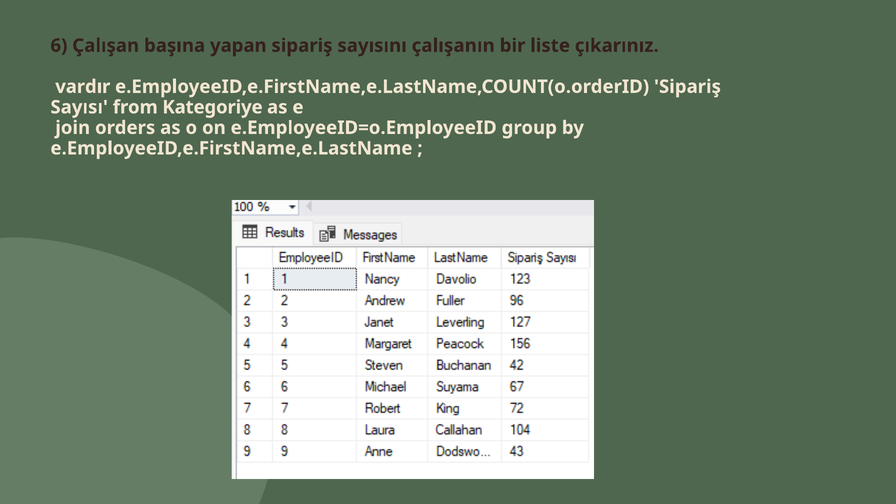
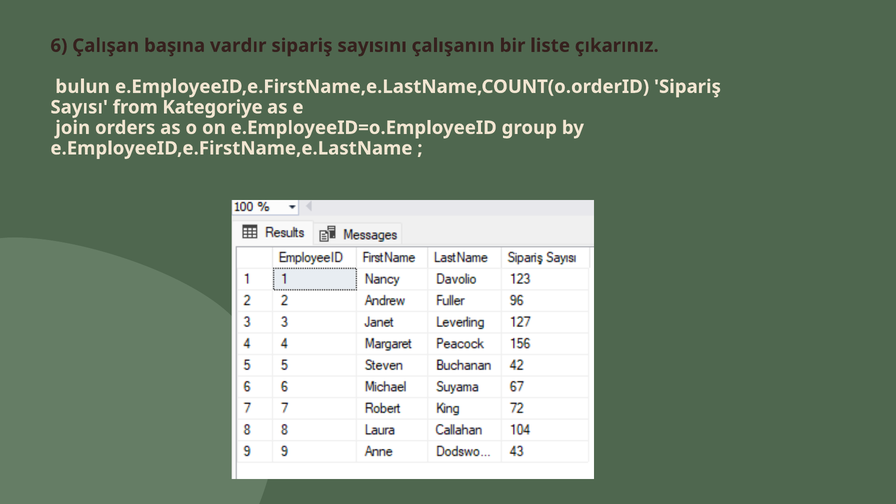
yapan: yapan -> vardır
vardır: vardır -> bulun
